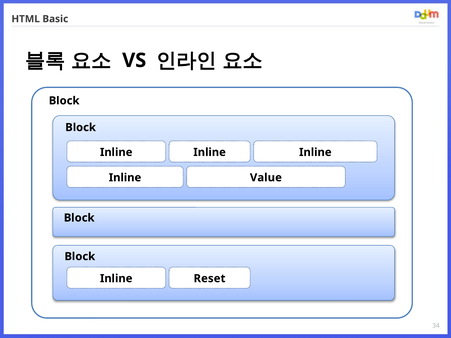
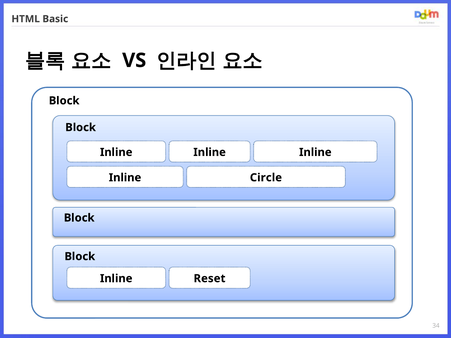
Value: Value -> Circle
